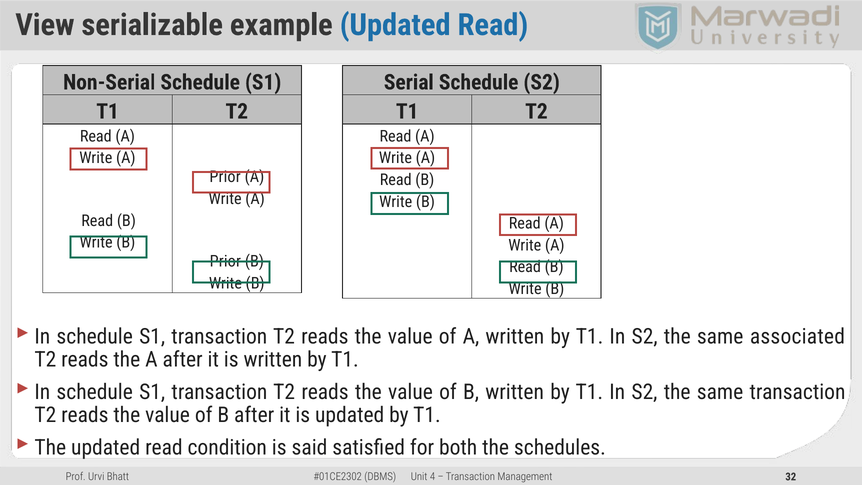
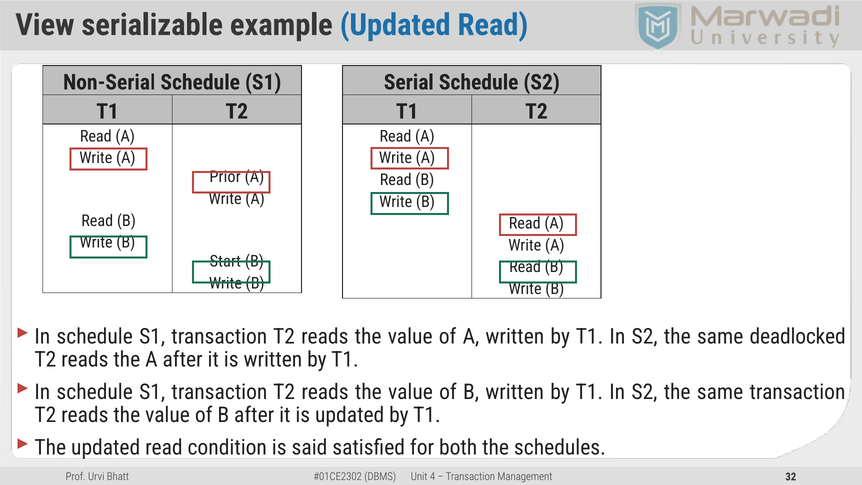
Prior at (225, 261): Prior -> Start
associated: associated -> deadlocked
